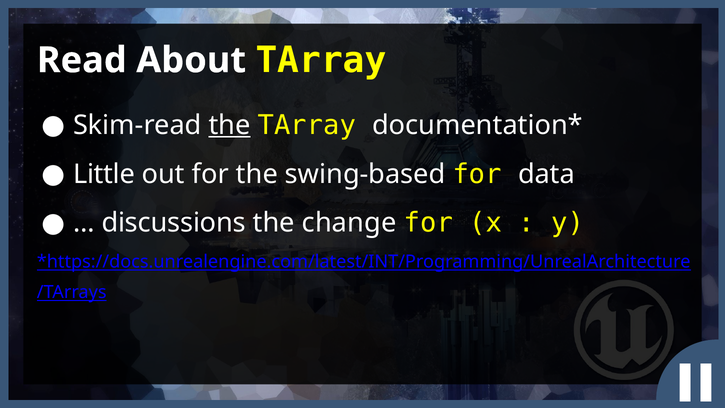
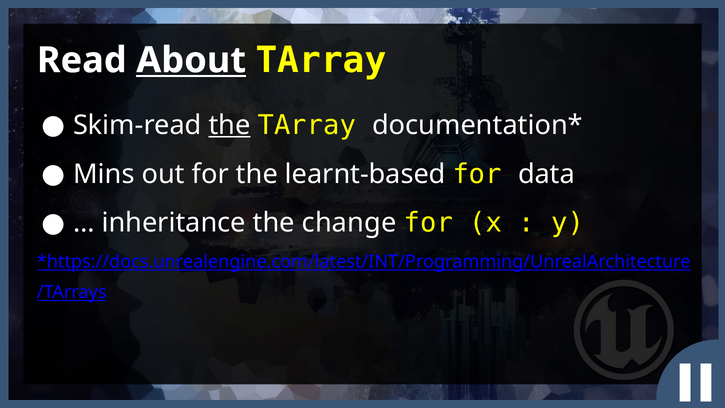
About underline: none -> present
Little: Little -> Mins
swing-based: swing-based -> learnt-based
discussions: discussions -> inheritance
